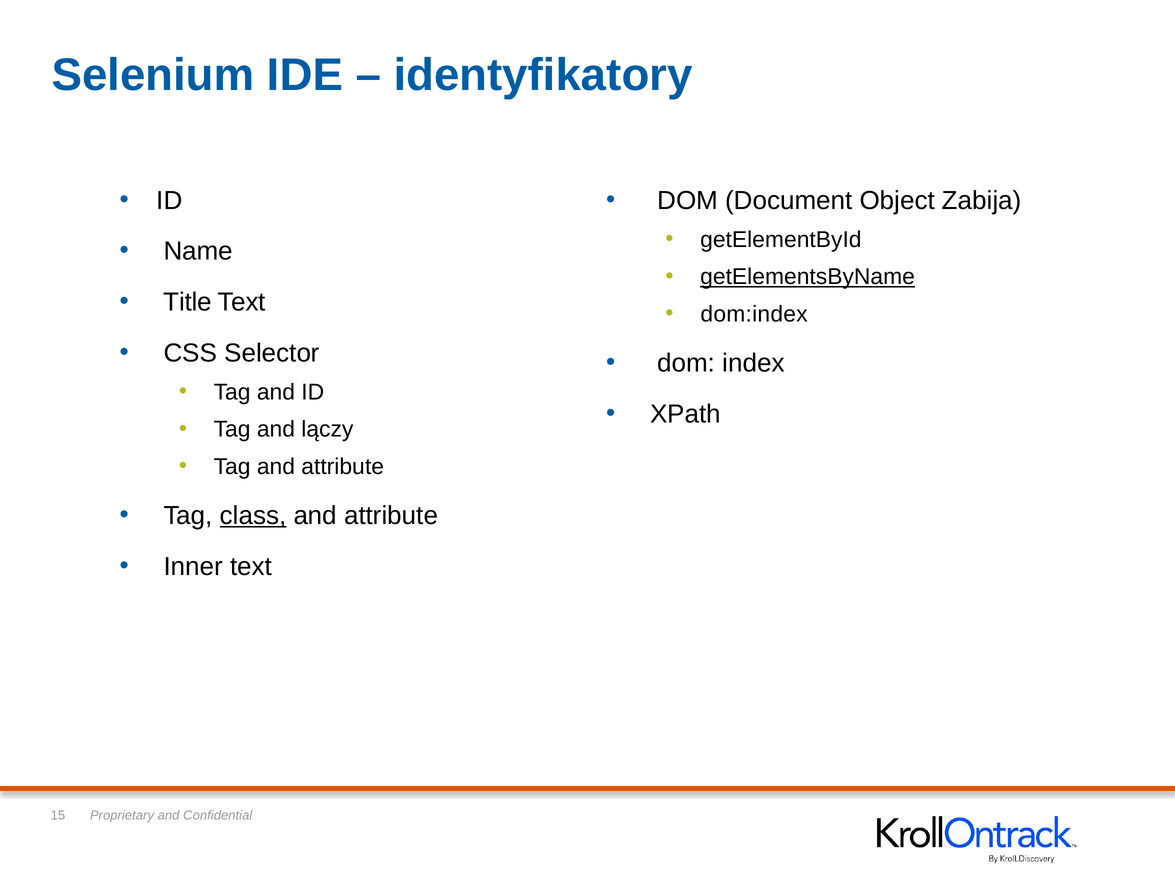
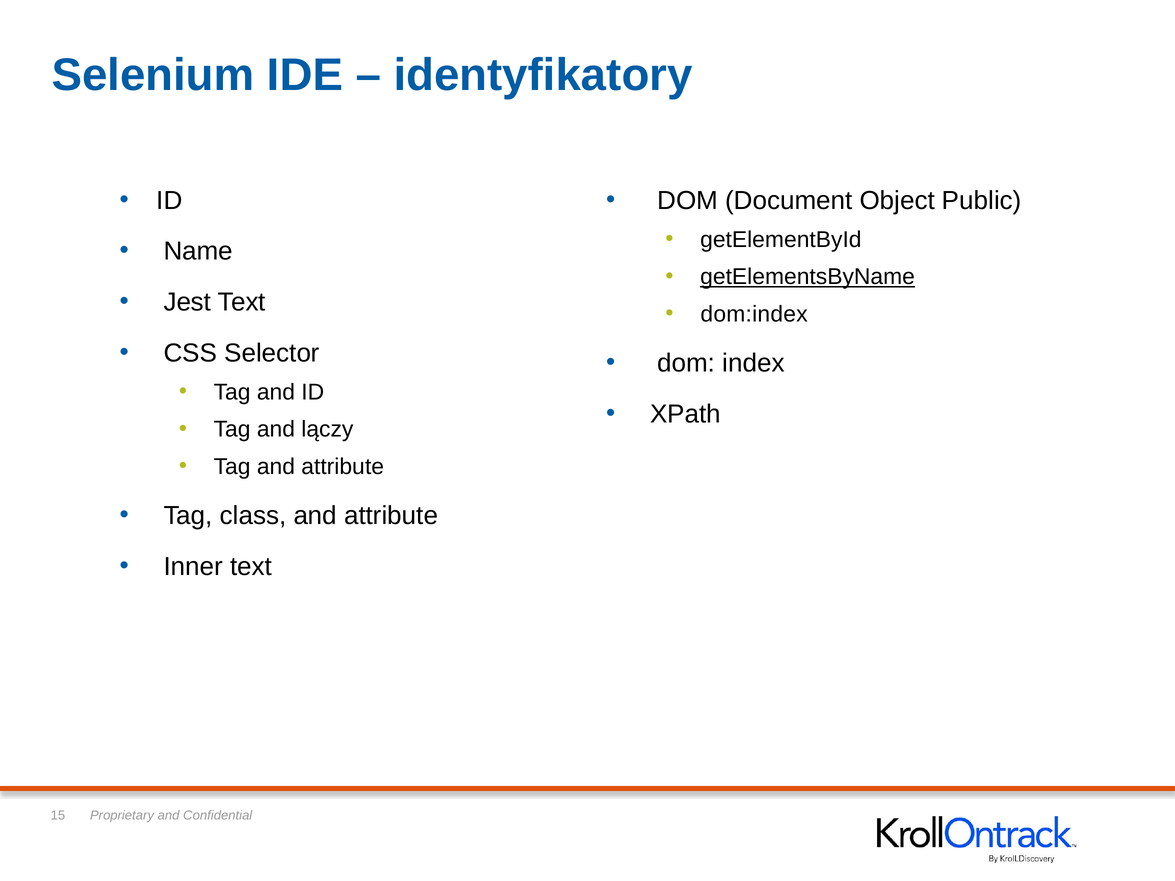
Zabija: Zabija -> Public
Title: Title -> Jest
class underline: present -> none
